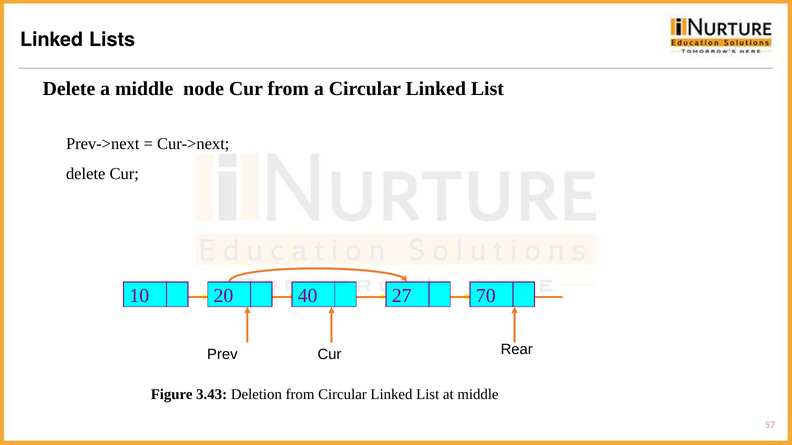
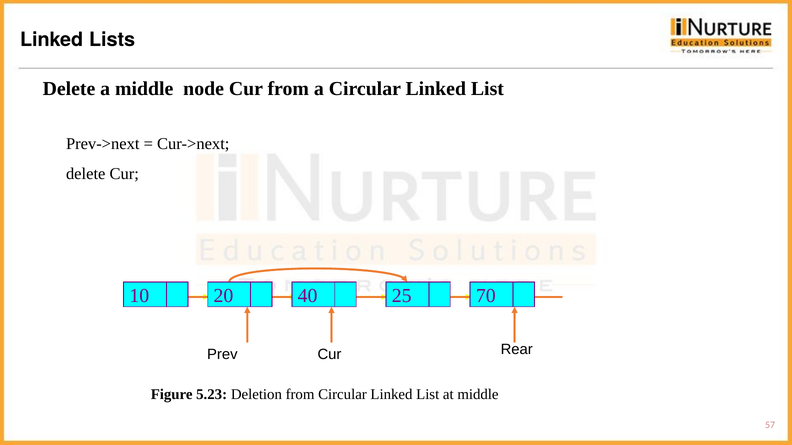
27: 27 -> 25
3.43: 3.43 -> 5.23
